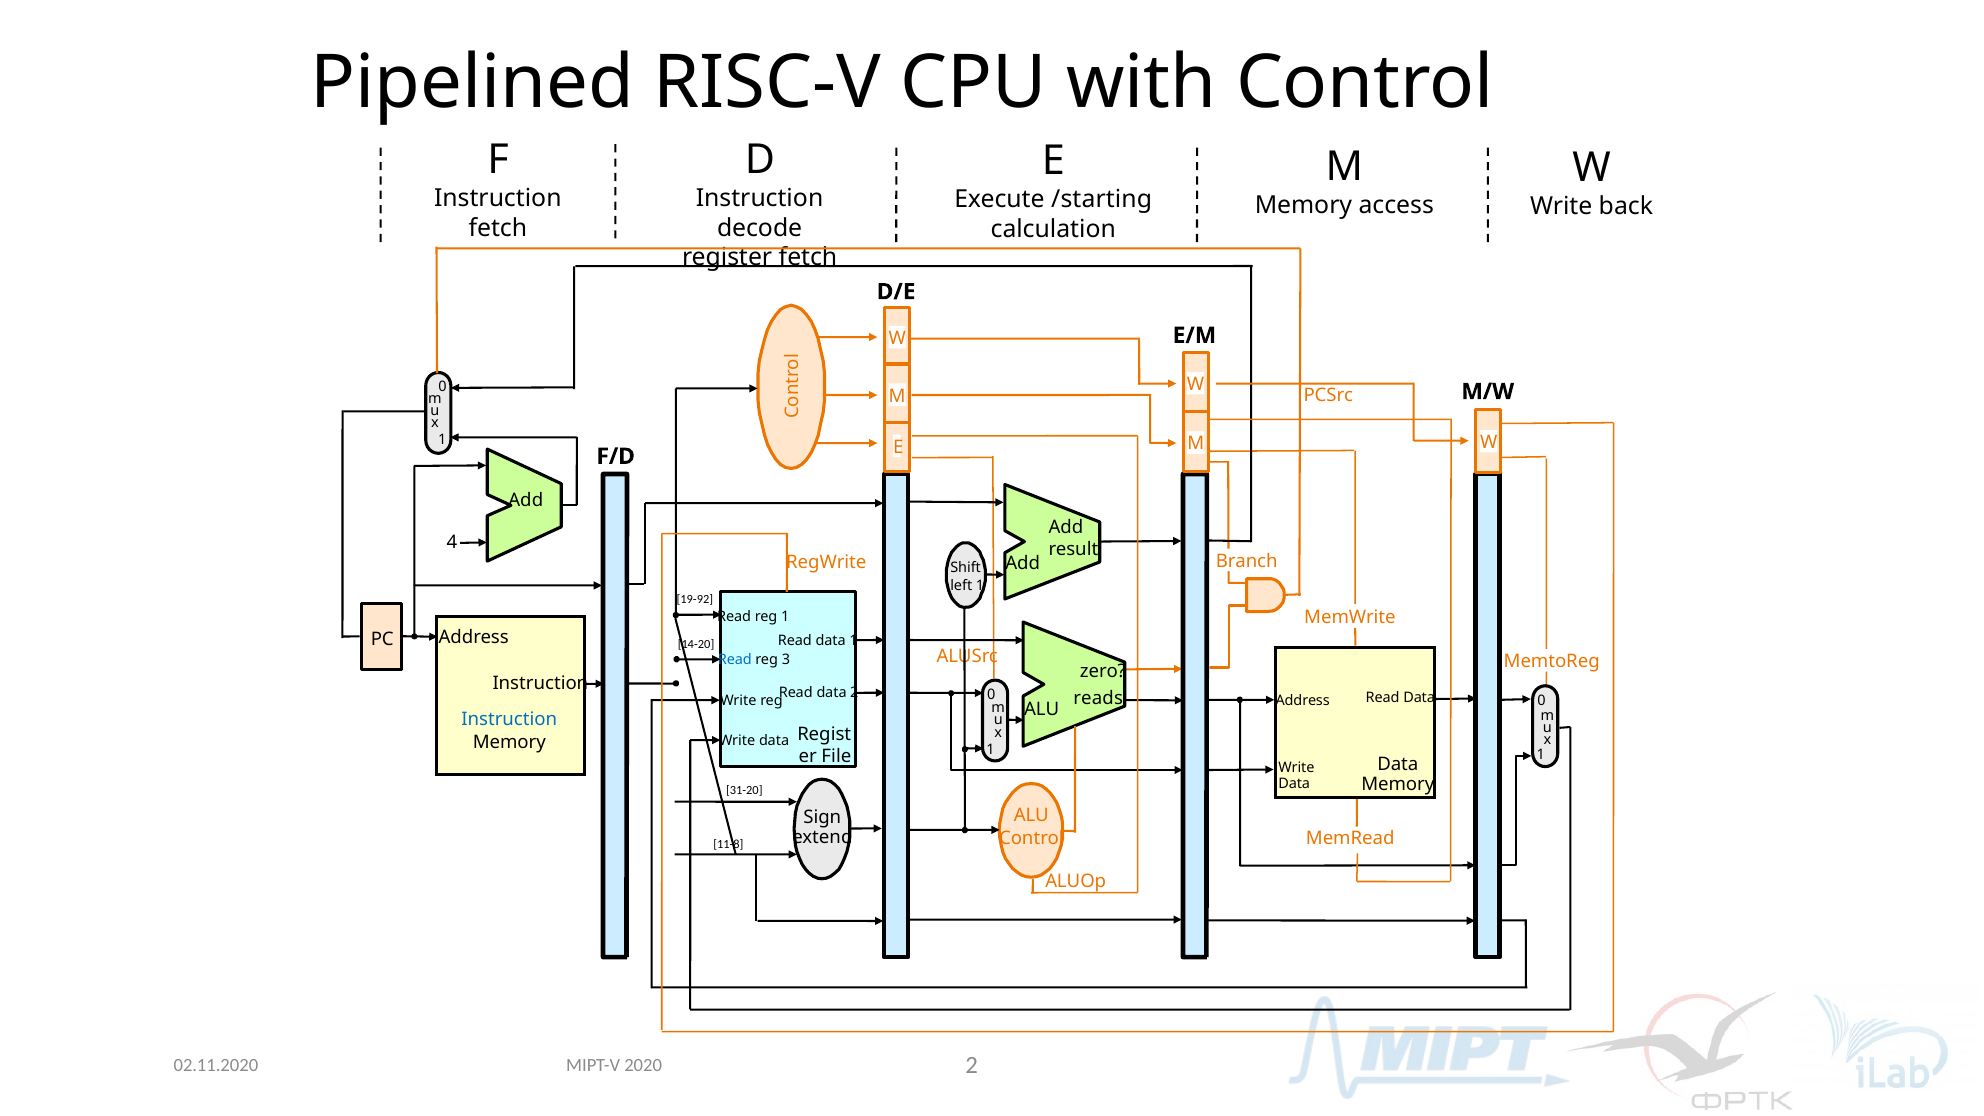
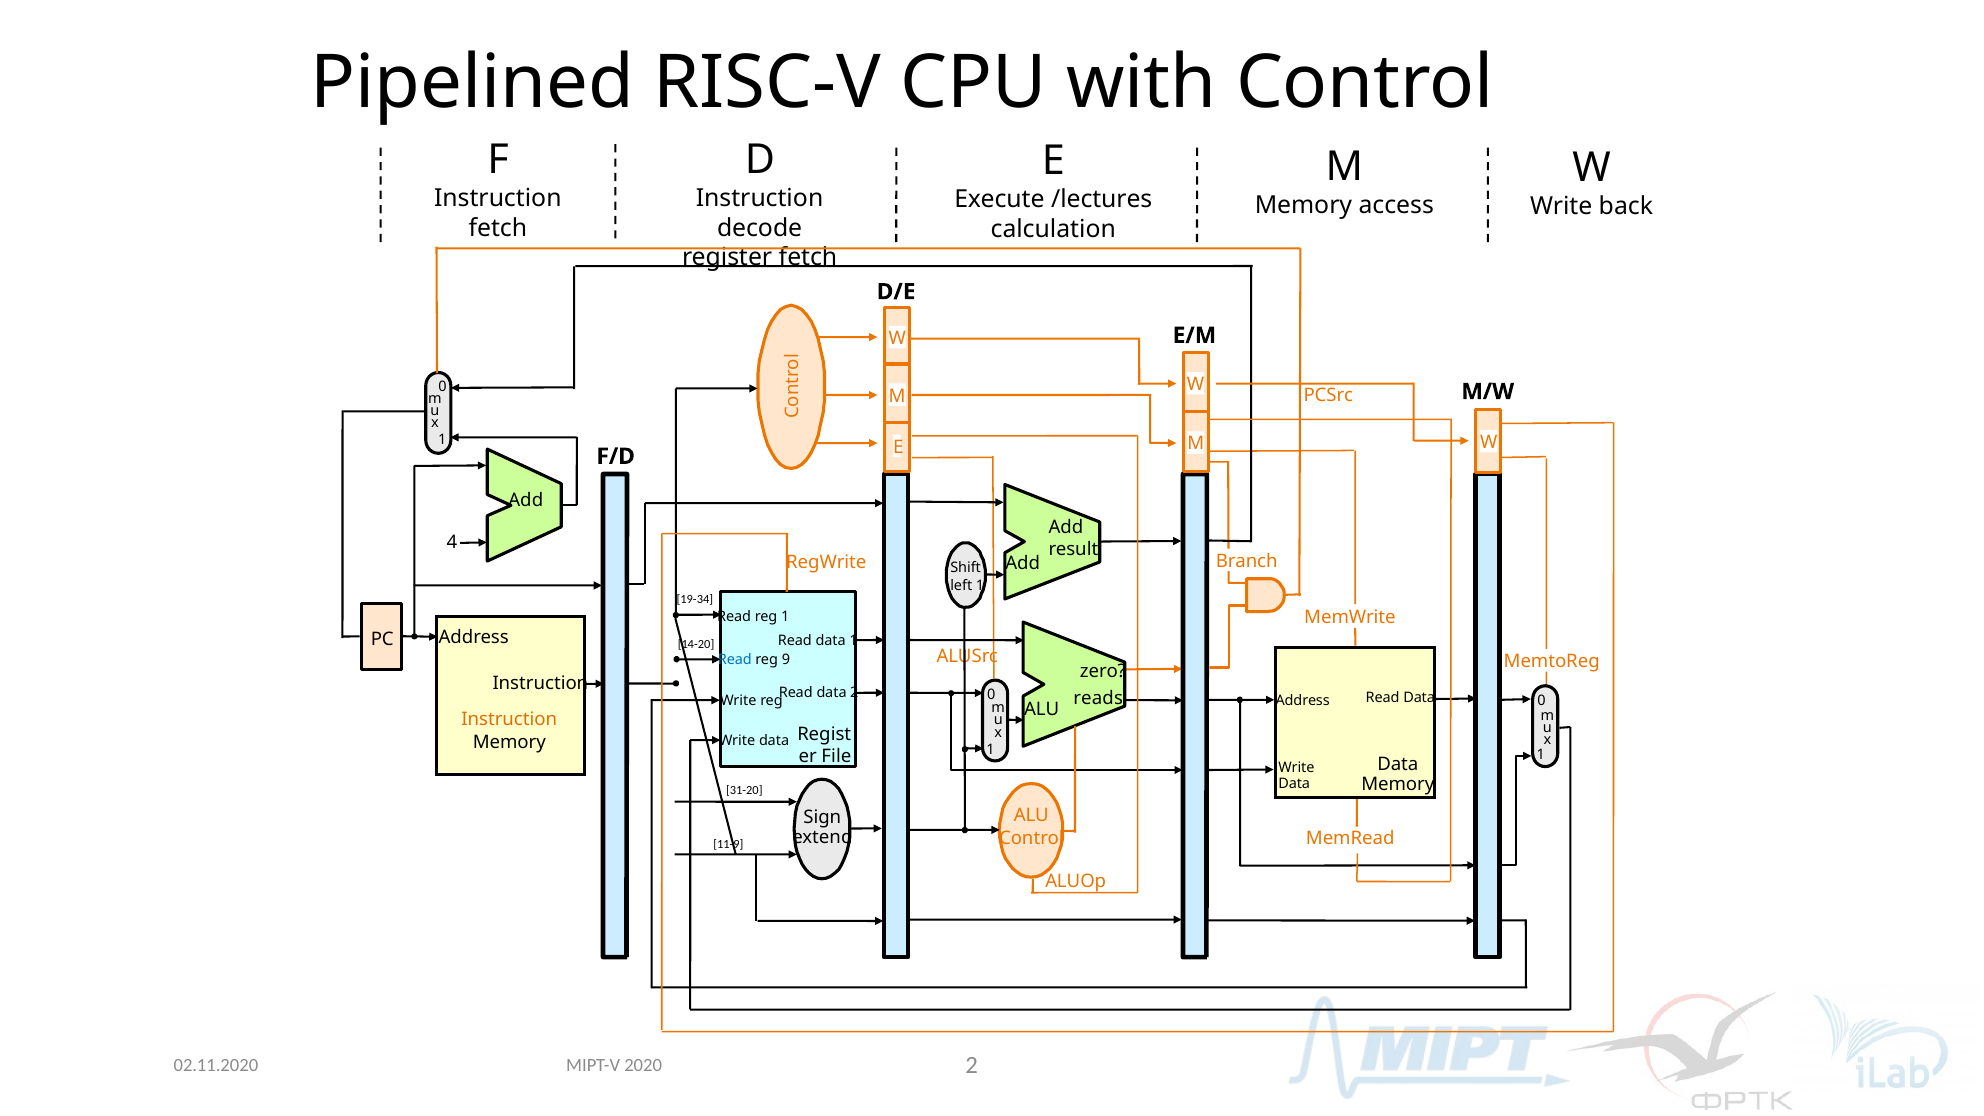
/starting: /starting -> /lectures
19-92: 19-92 -> 19-34
3: 3 -> 9
Instruction at (509, 720) colour: blue -> orange
11-8: 11-8 -> 11-9
